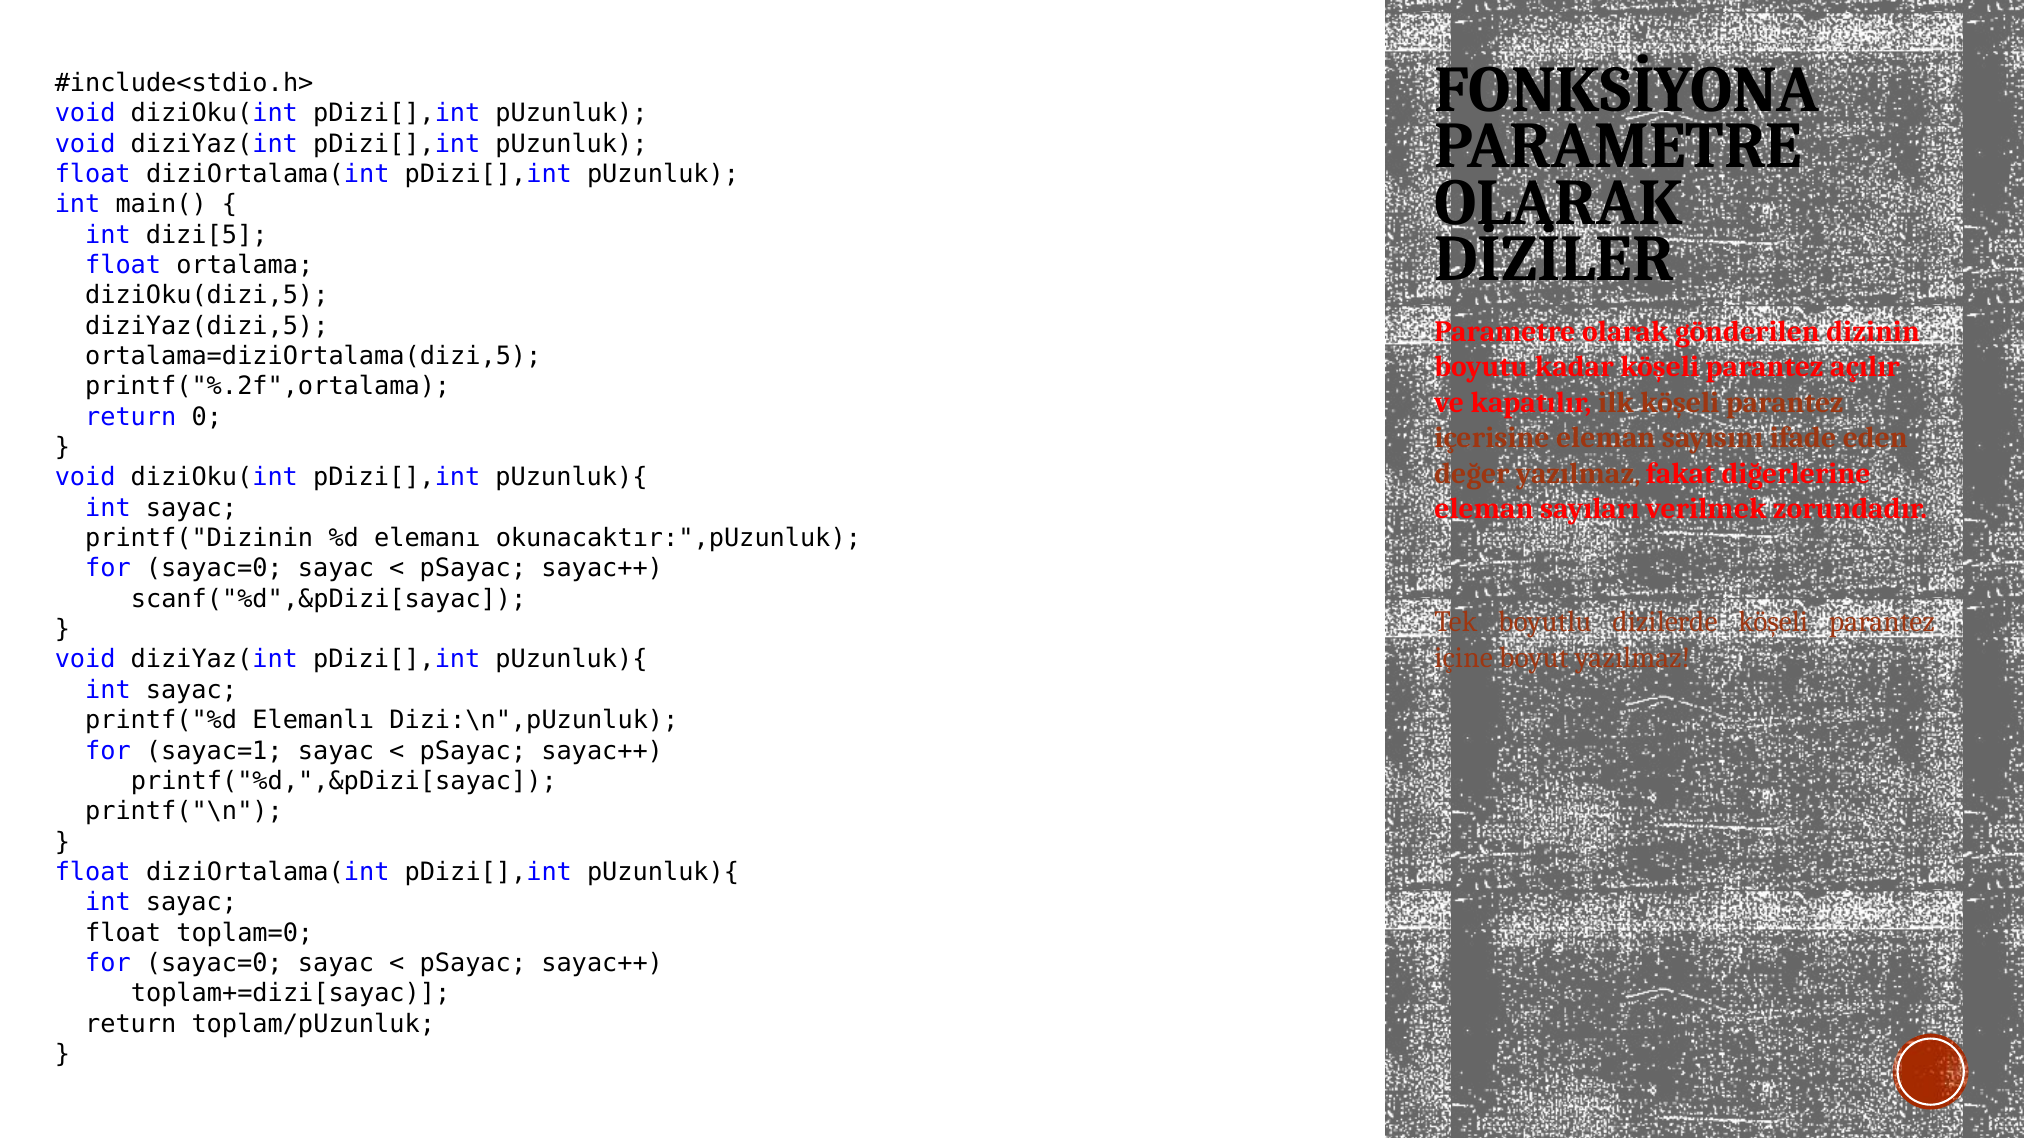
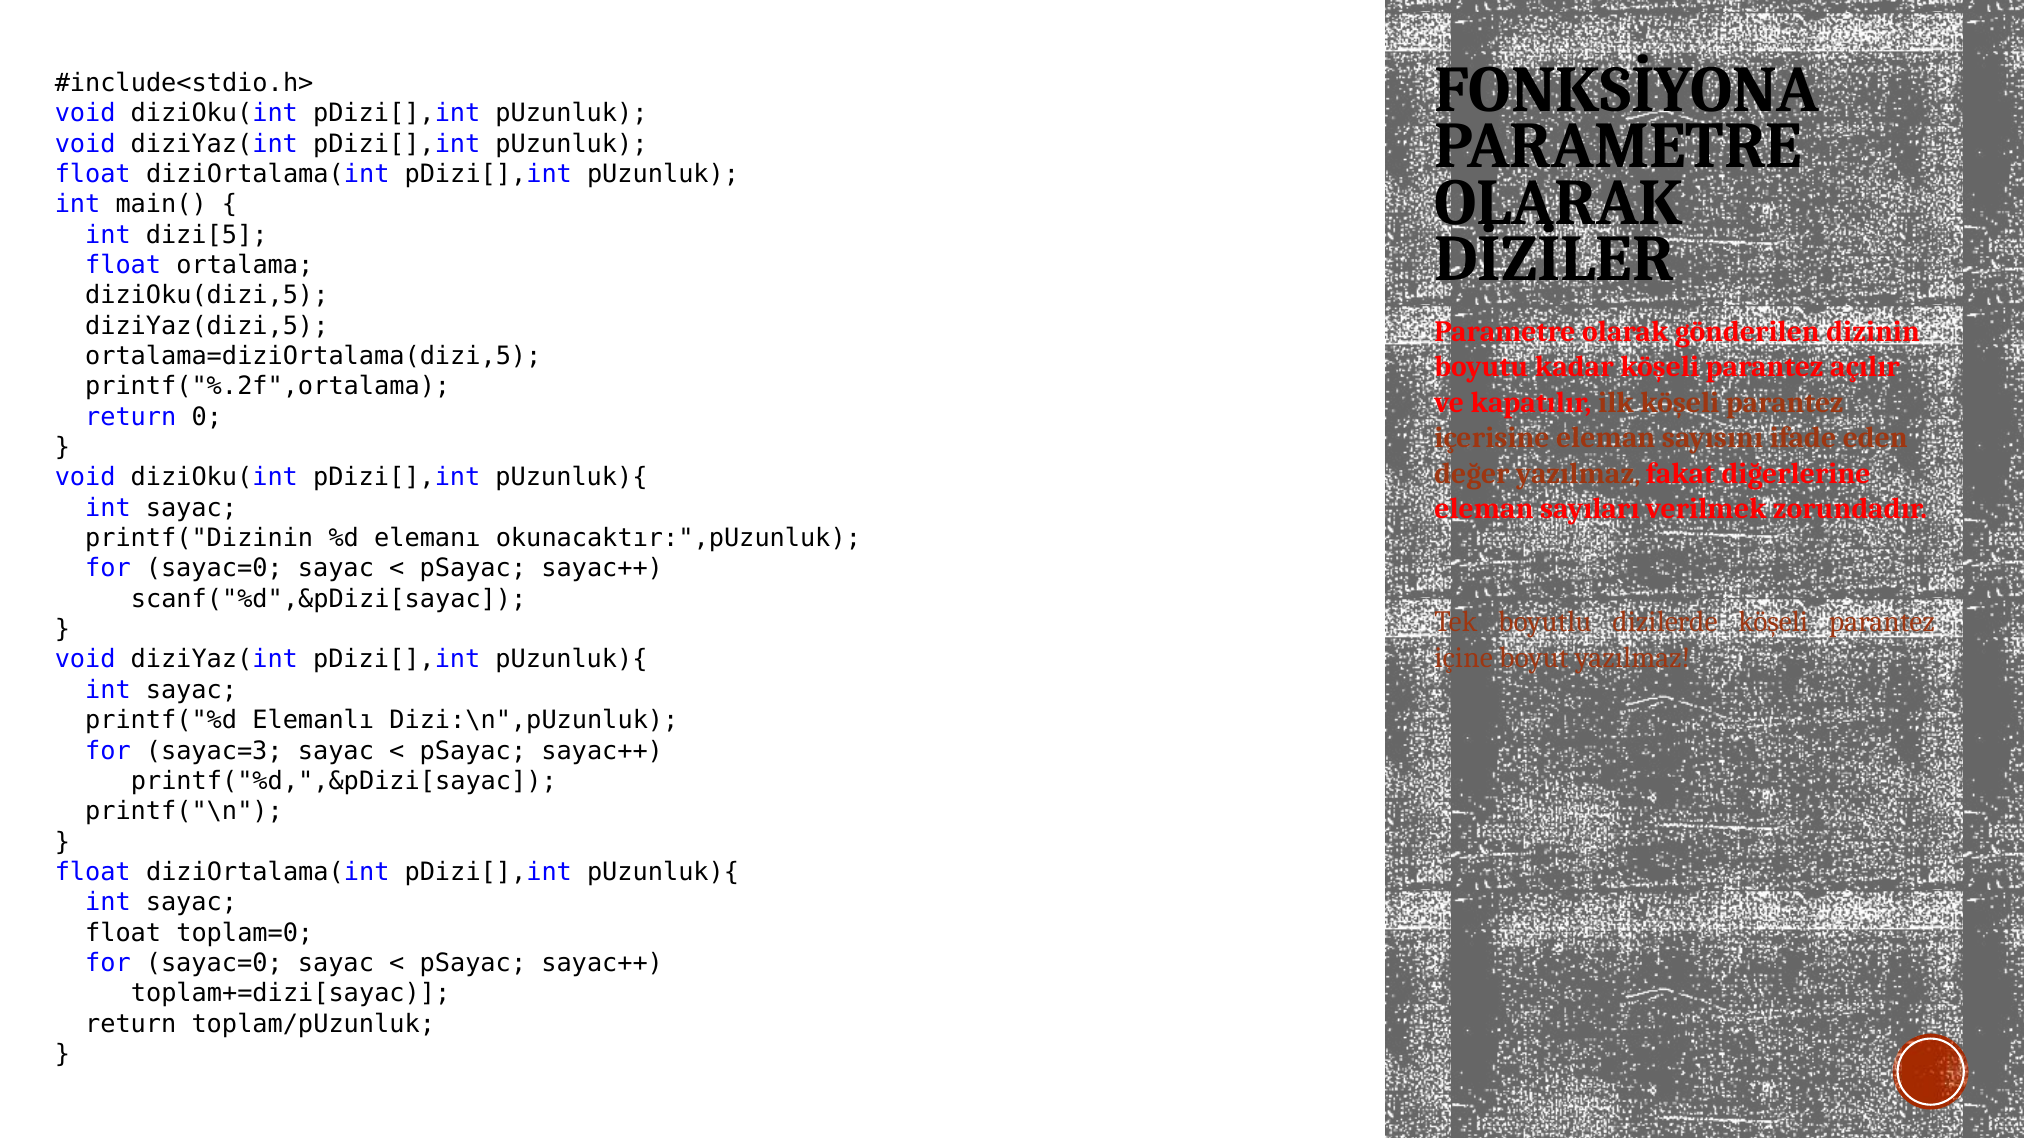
sayac=1: sayac=1 -> sayac=3
